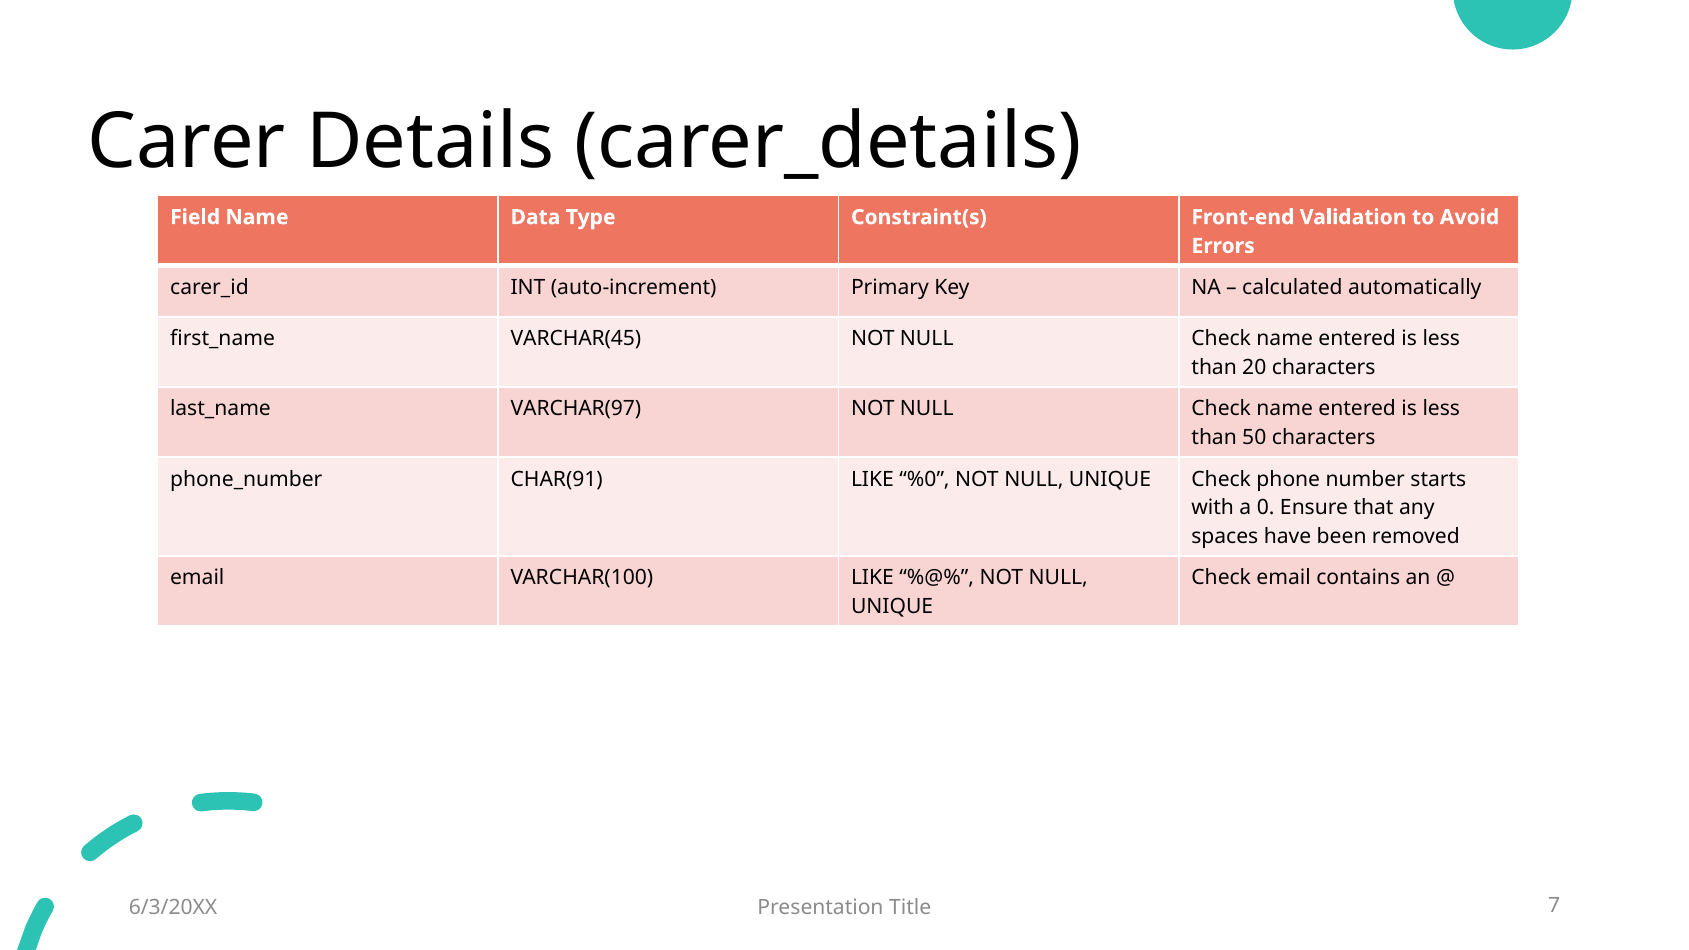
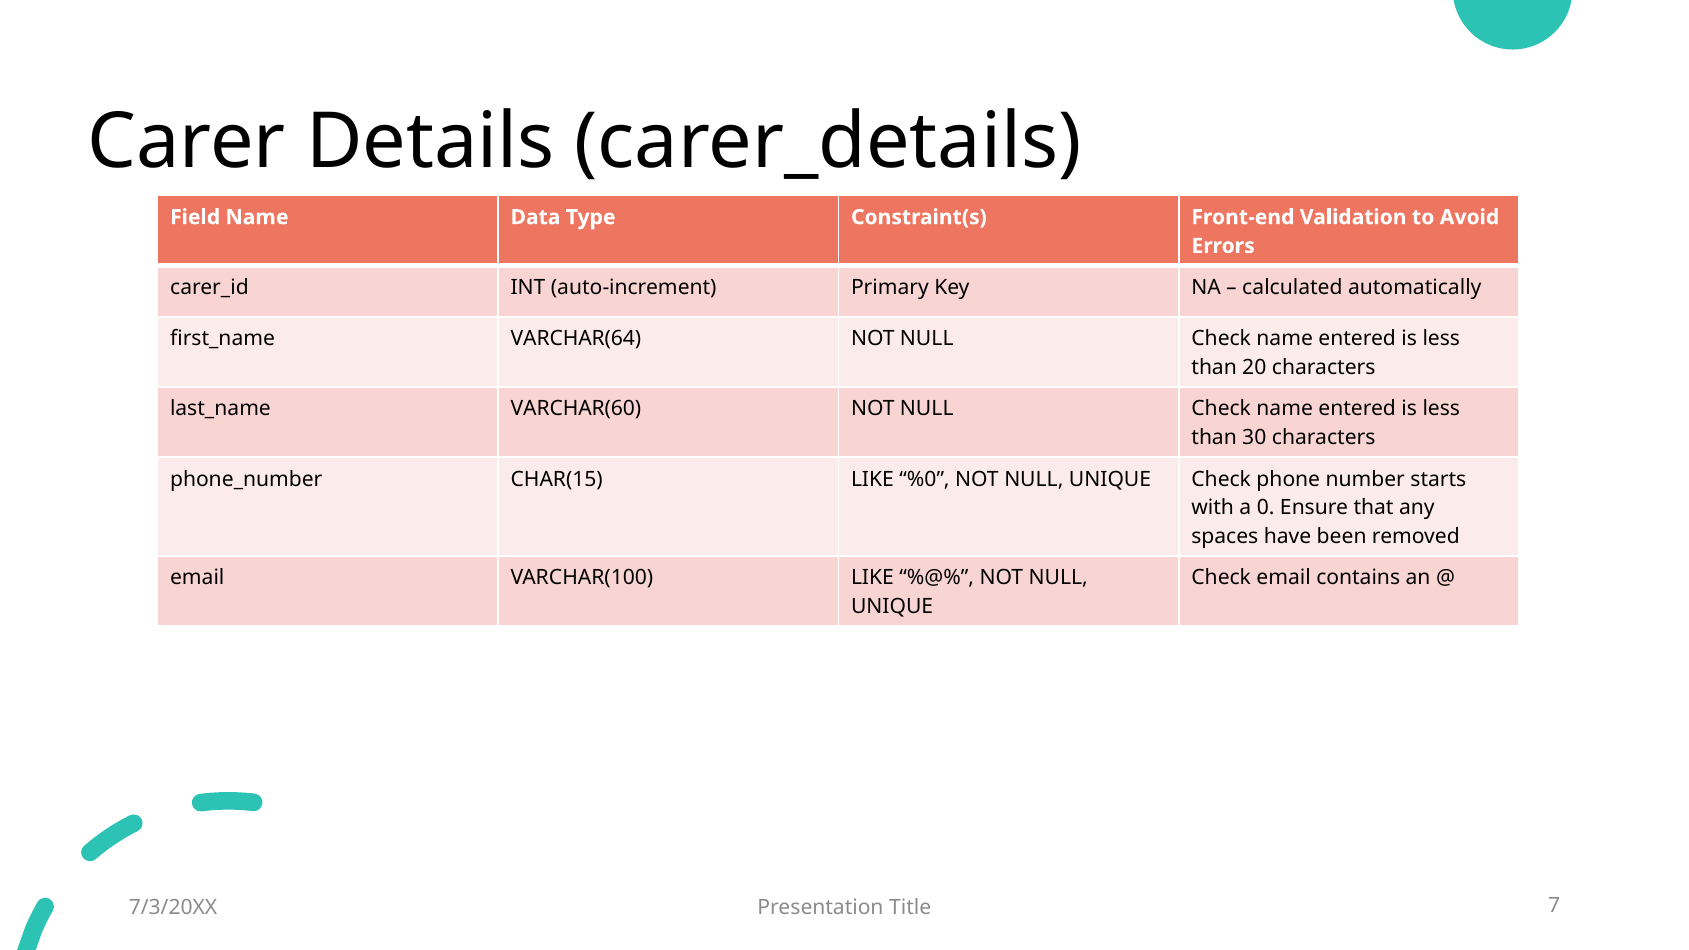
VARCHAR(45: VARCHAR(45 -> VARCHAR(64
VARCHAR(97: VARCHAR(97 -> VARCHAR(60
50: 50 -> 30
CHAR(91: CHAR(91 -> CHAR(15
6/3/20XX: 6/3/20XX -> 7/3/20XX
